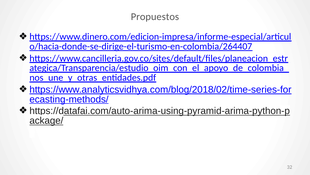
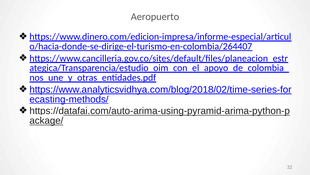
Propuestos: Propuestos -> Aeropuerto
